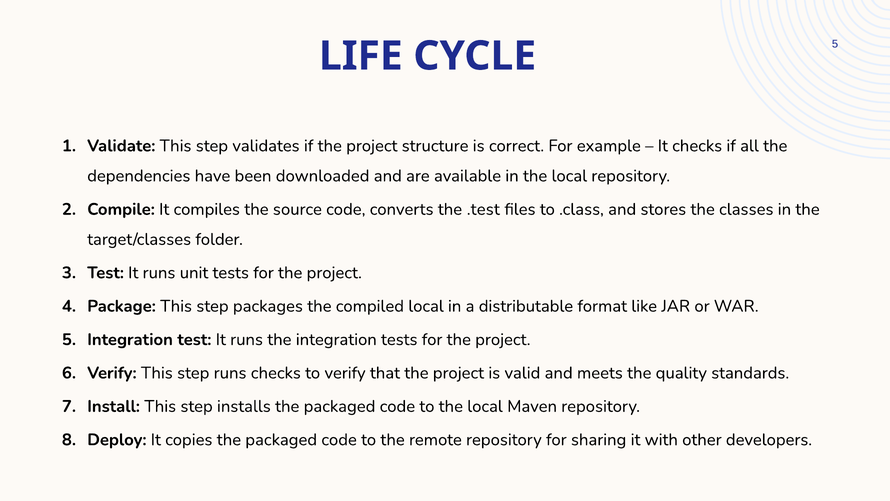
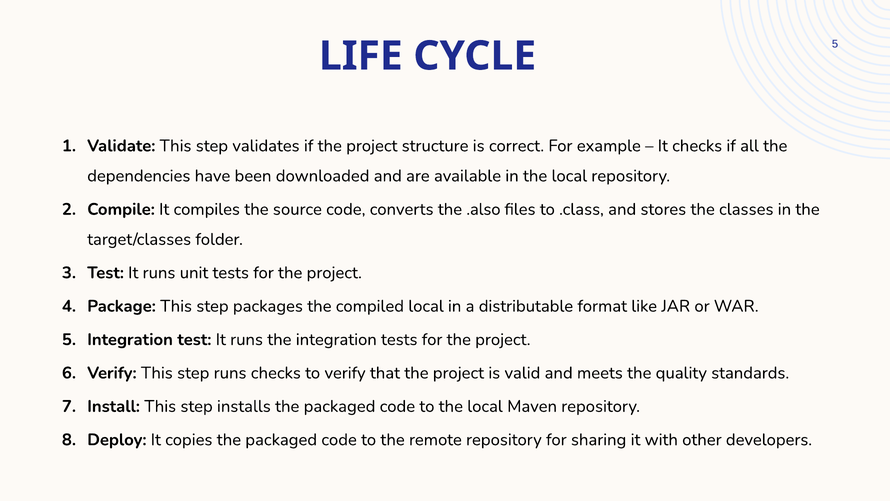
.test: .test -> .also
